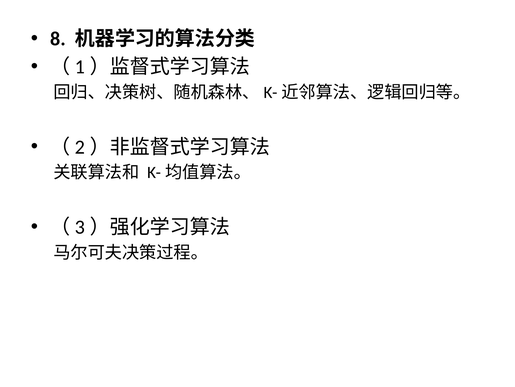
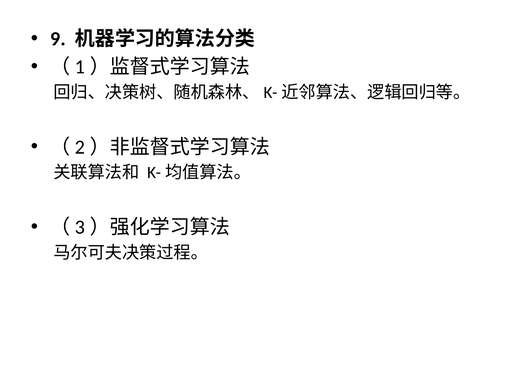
8: 8 -> 9
